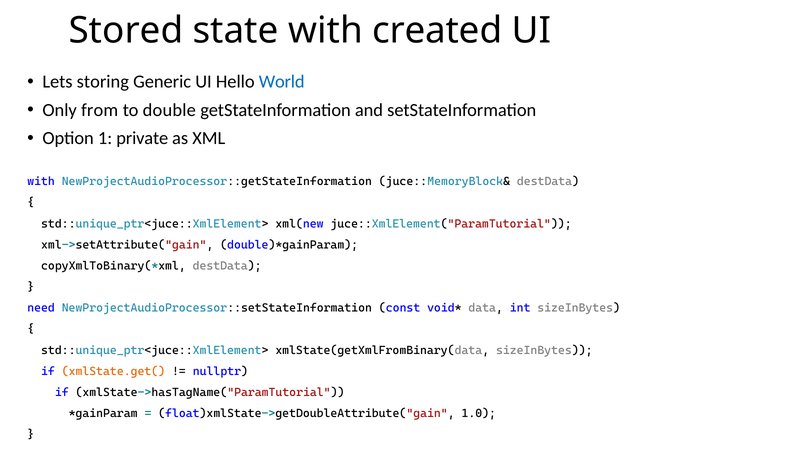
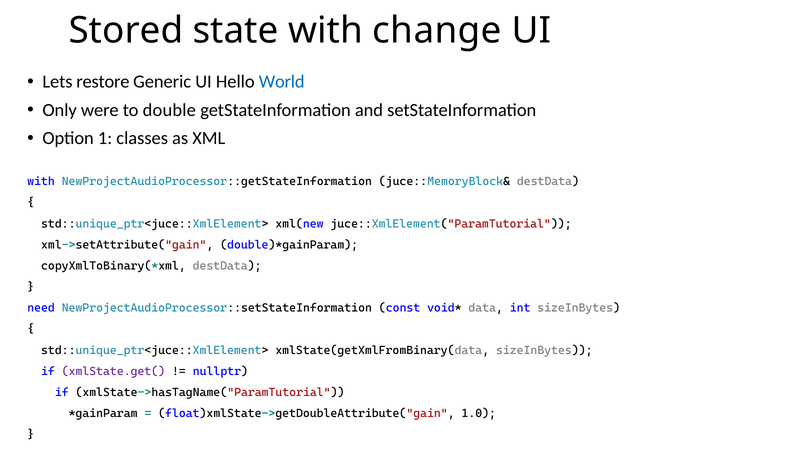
created: created -> change
storing: storing -> restore
from: from -> were
private: private -> classes
xmlState.get( colour: orange -> purple
